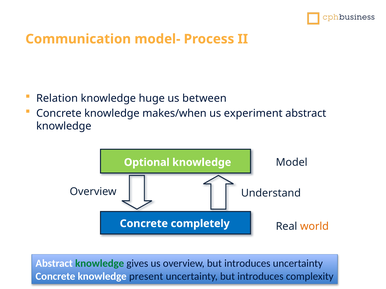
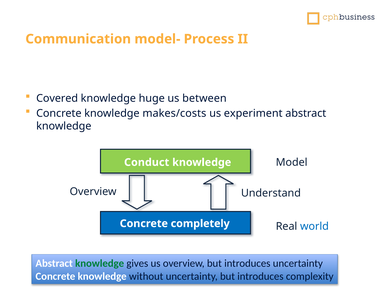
Relation: Relation -> Covered
makes/when: makes/when -> makes/costs
Optional: Optional -> Conduct
world colour: orange -> blue
present: present -> without
